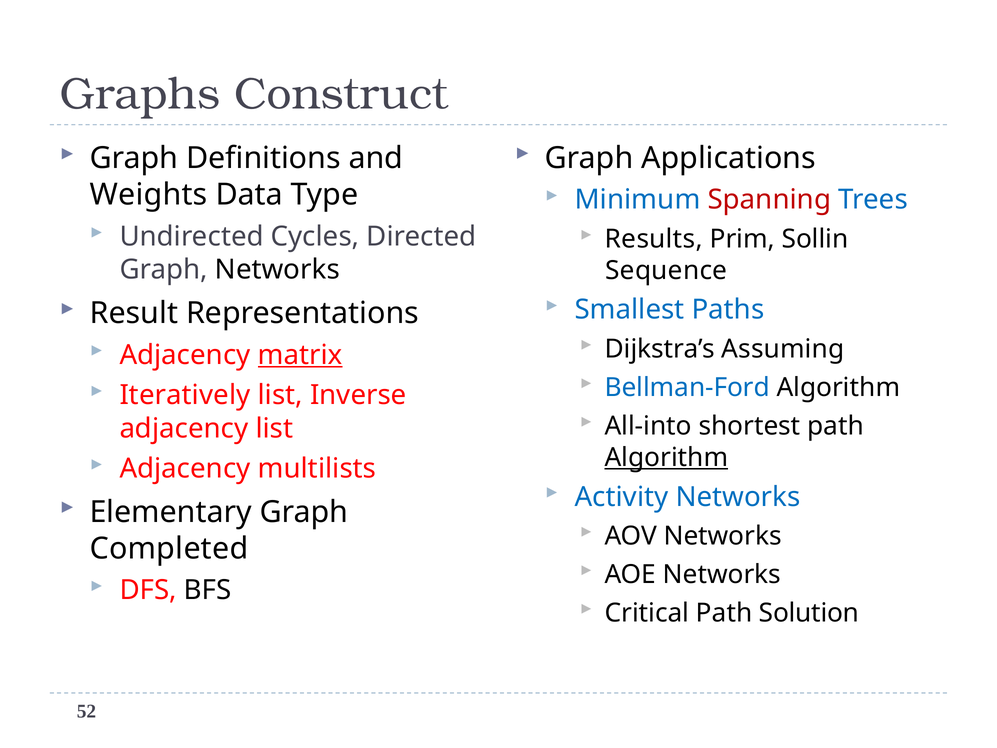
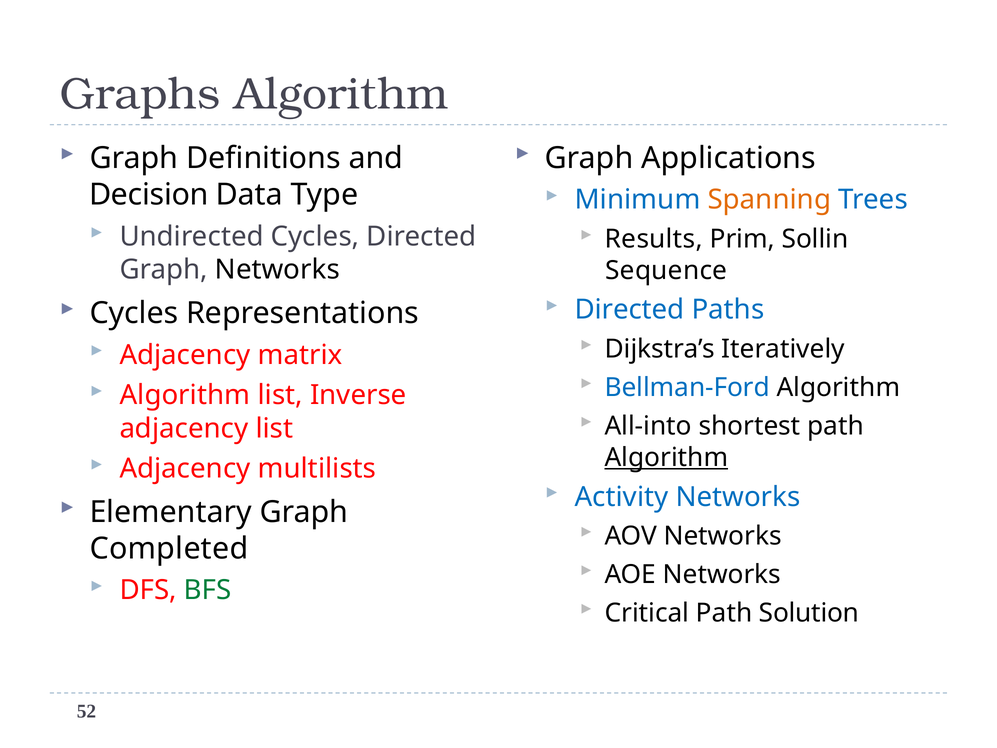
Graphs Construct: Construct -> Algorithm
Weights: Weights -> Decision
Spanning colour: red -> orange
Smallest at (630, 310): Smallest -> Directed
Result at (134, 313): Result -> Cycles
Assuming: Assuming -> Iteratively
matrix underline: present -> none
Iteratively at (185, 395): Iteratively -> Algorithm
BFS colour: black -> green
